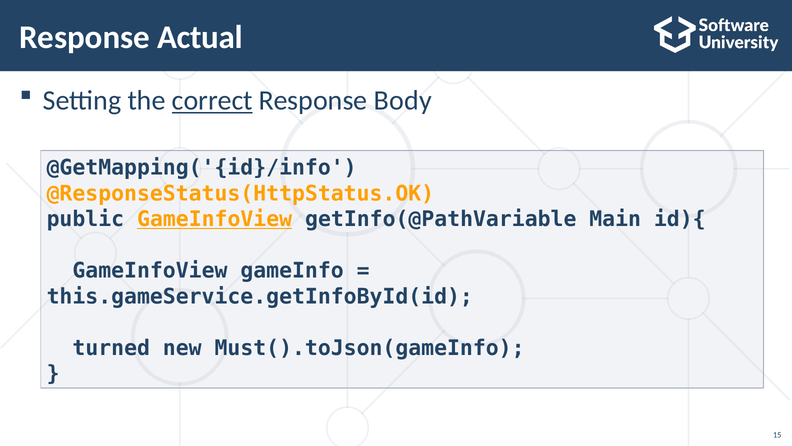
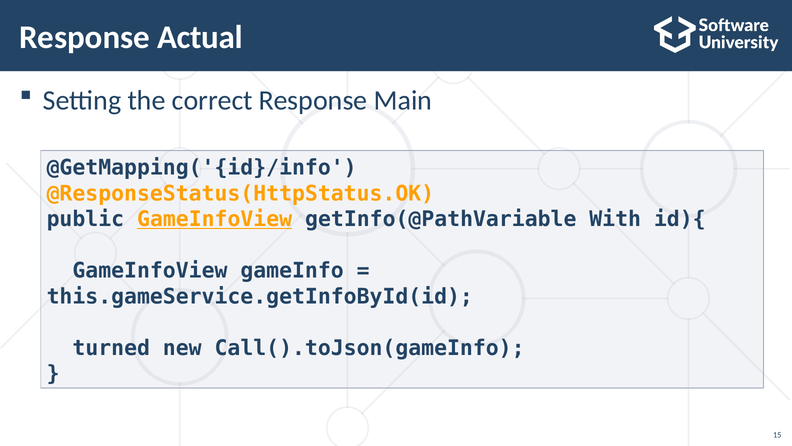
correct underline: present -> none
Body: Body -> Main
Main: Main -> With
Must().toJson(gameInfo: Must().toJson(gameInfo -> Call().toJson(gameInfo
